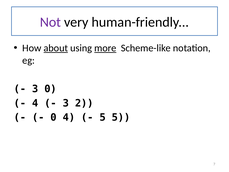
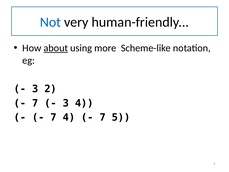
Not colour: purple -> blue
more underline: present -> none
3 0: 0 -> 2
4 at (35, 103): 4 -> 7
3 2: 2 -> 4
0 at (54, 117): 0 -> 7
5 at (103, 117): 5 -> 7
